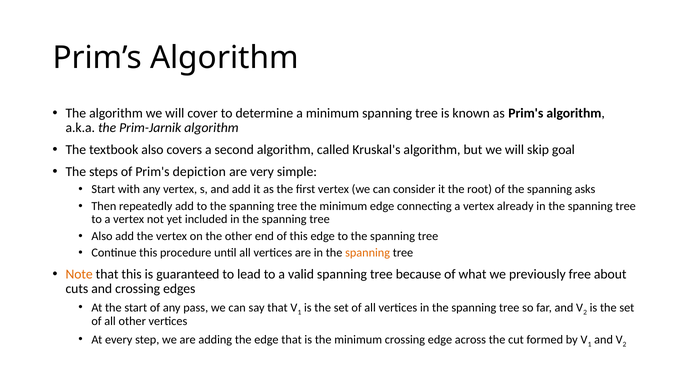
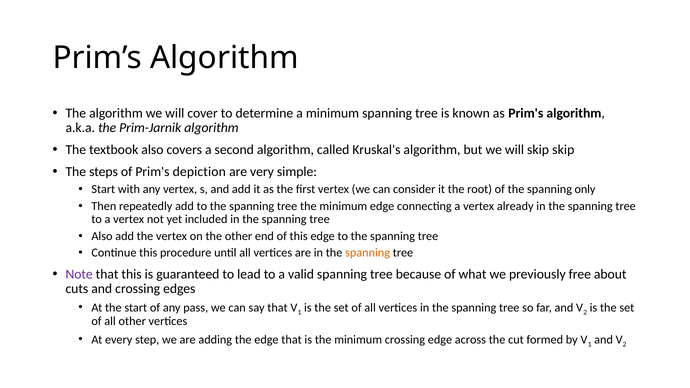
skip goal: goal -> skip
asks: asks -> only
Note colour: orange -> purple
